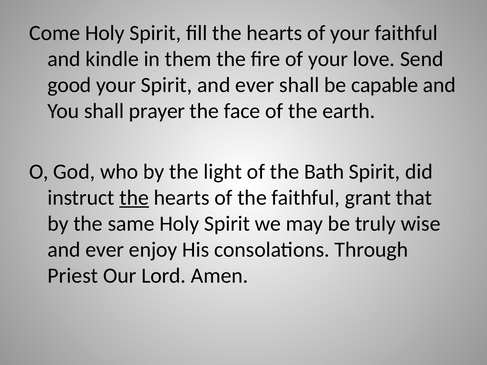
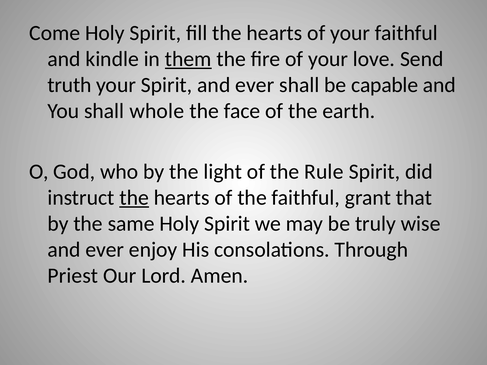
them underline: none -> present
good: good -> truth
prayer: prayer -> whole
Bath: Bath -> Rule
